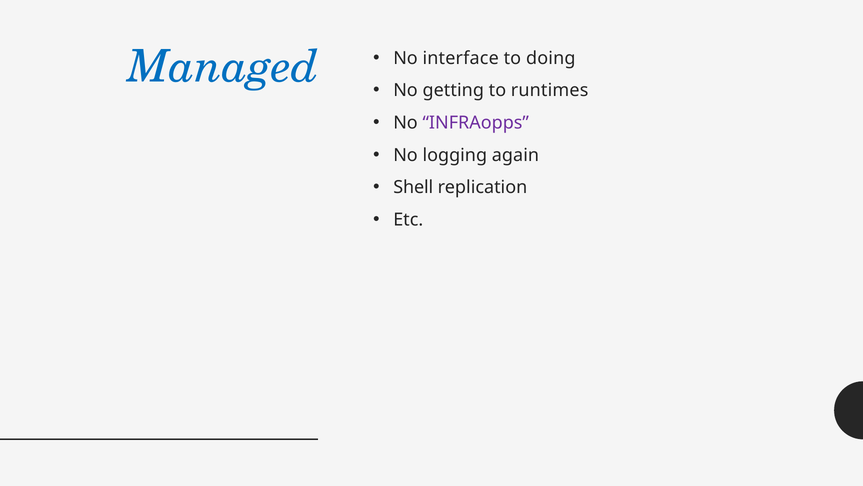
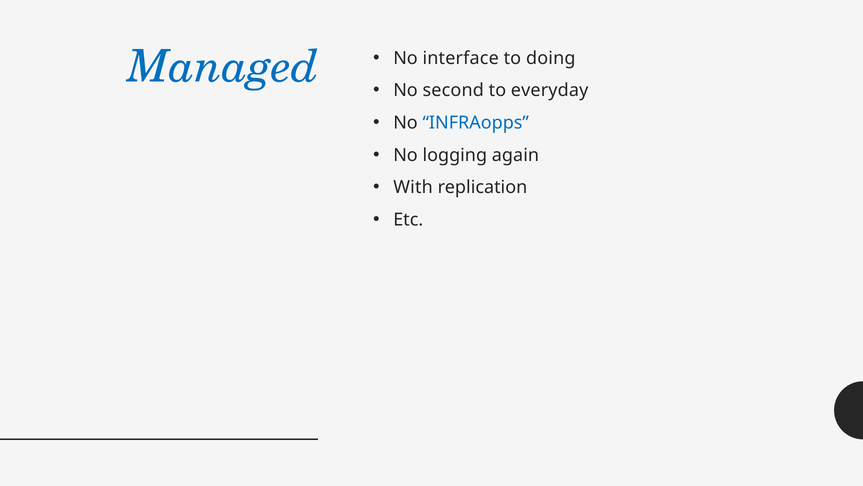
getting: getting -> second
runtimes: runtimes -> everyday
INFRAopps colour: purple -> blue
Shell: Shell -> With
